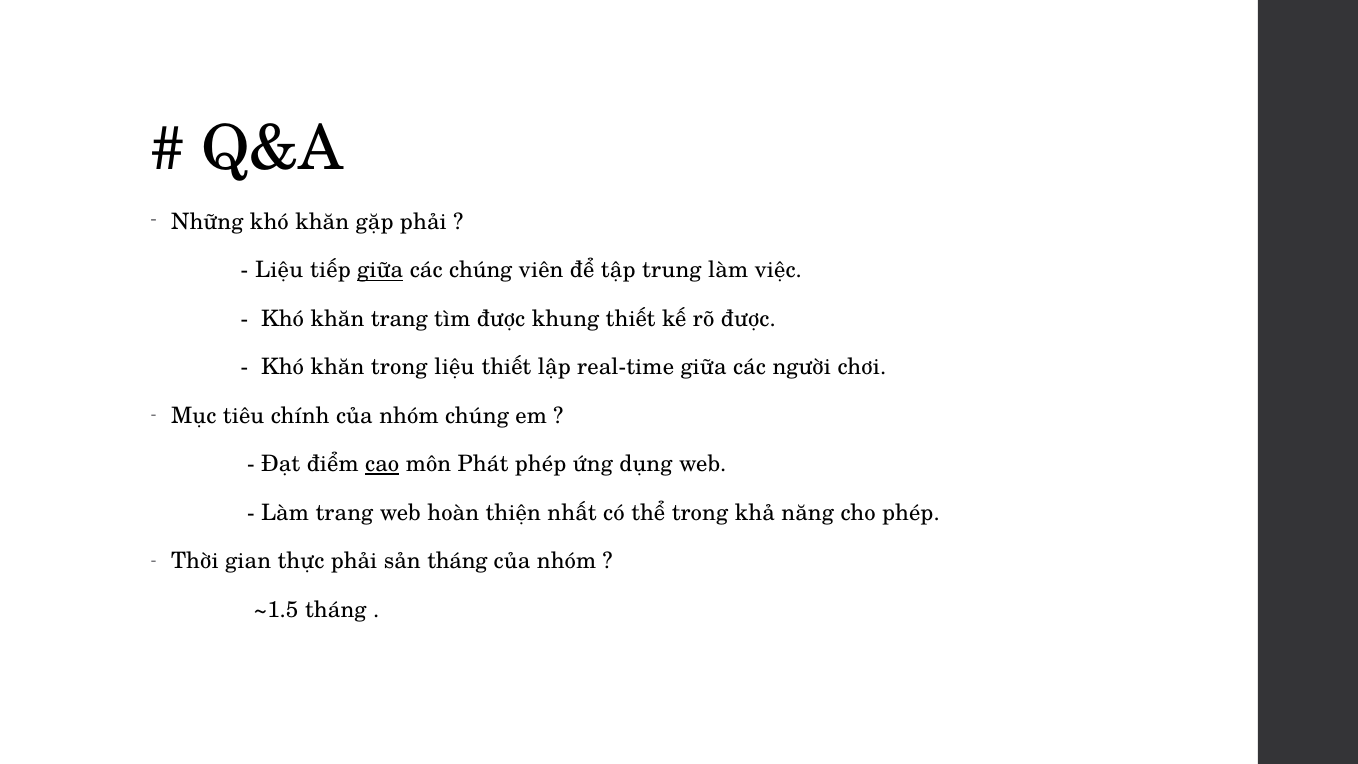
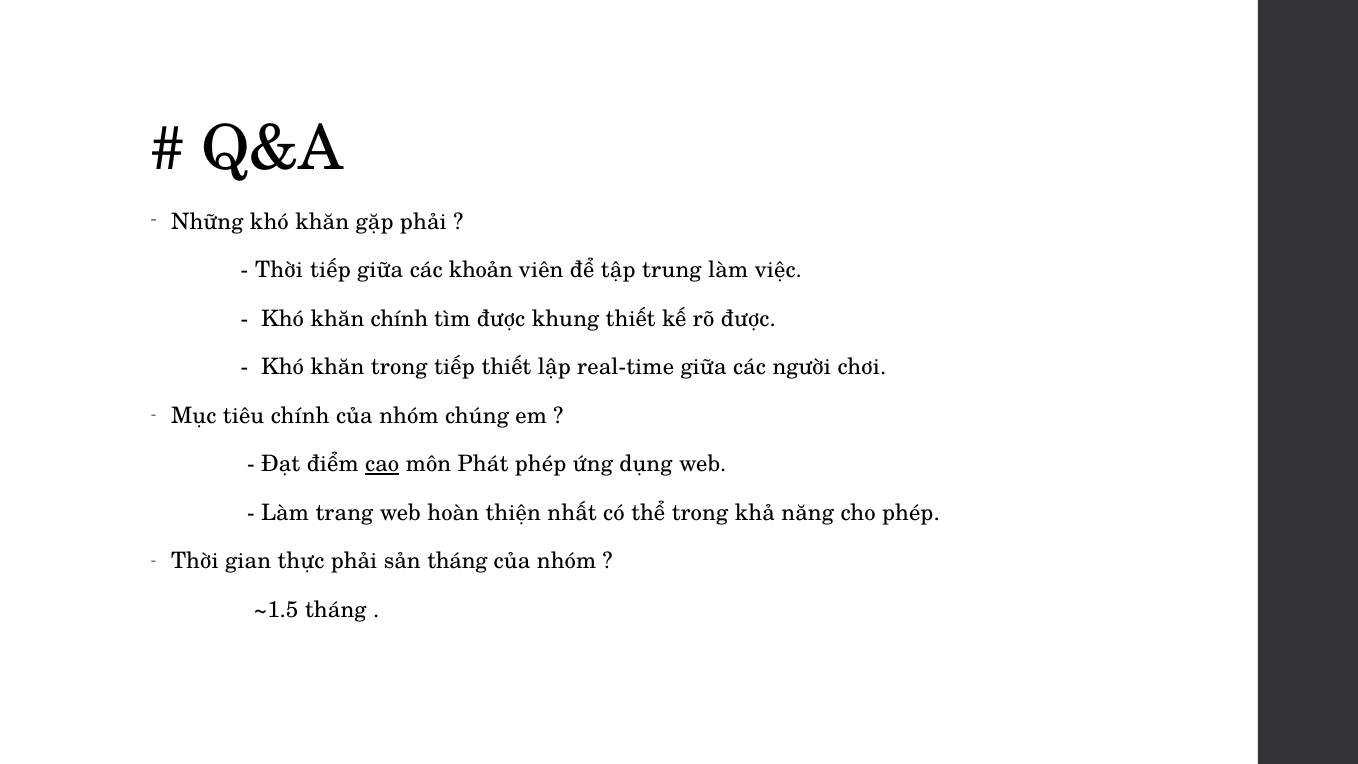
Liệu at (279, 270): Liệu -> Thời
giữa at (380, 270) underline: present -> none
các chúng: chúng -> khoản
khăn trang: trang -> chính
trong liệu: liệu -> tiếp
